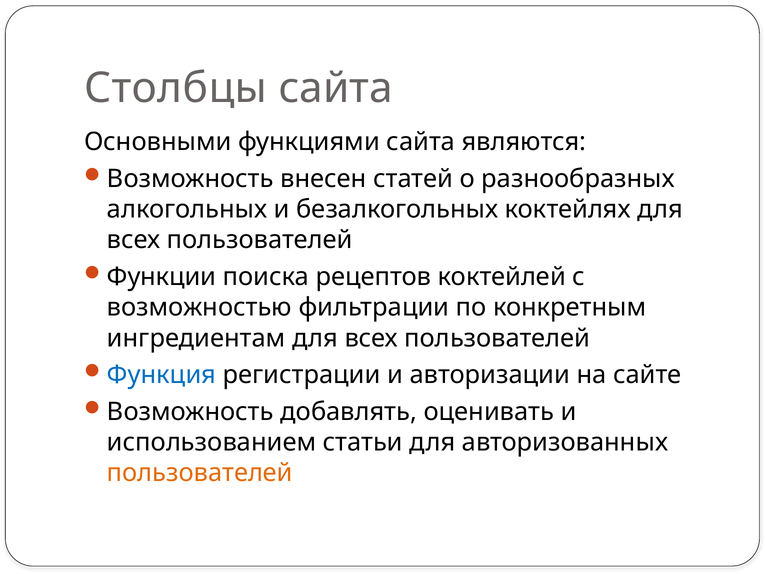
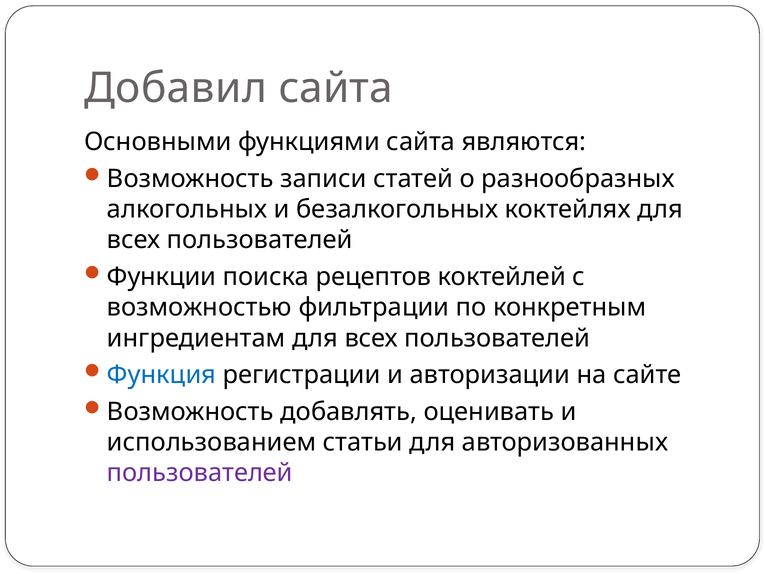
Столбцы: Столбцы -> Добавил
внесен: внесен -> записи
пользователей at (200, 473) colour: orange -> purple
